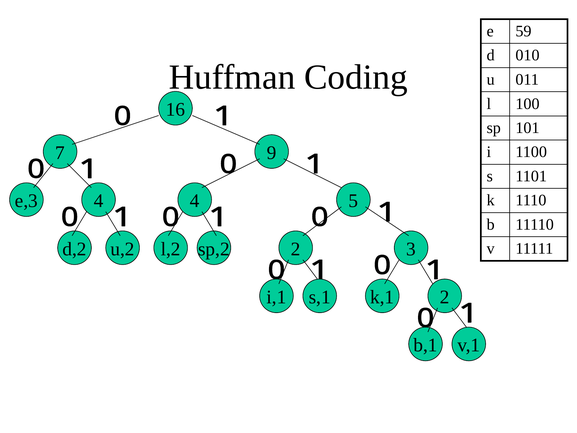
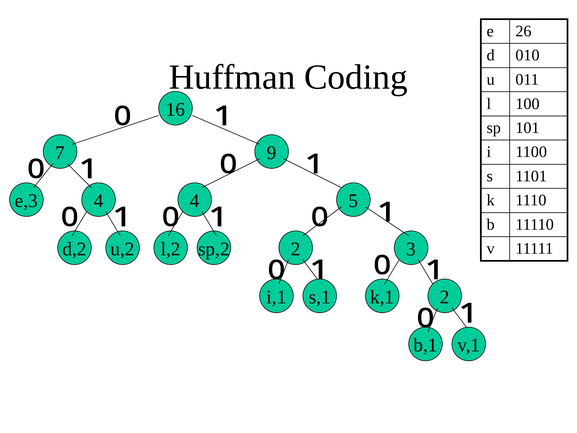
59: 59 -> 26
